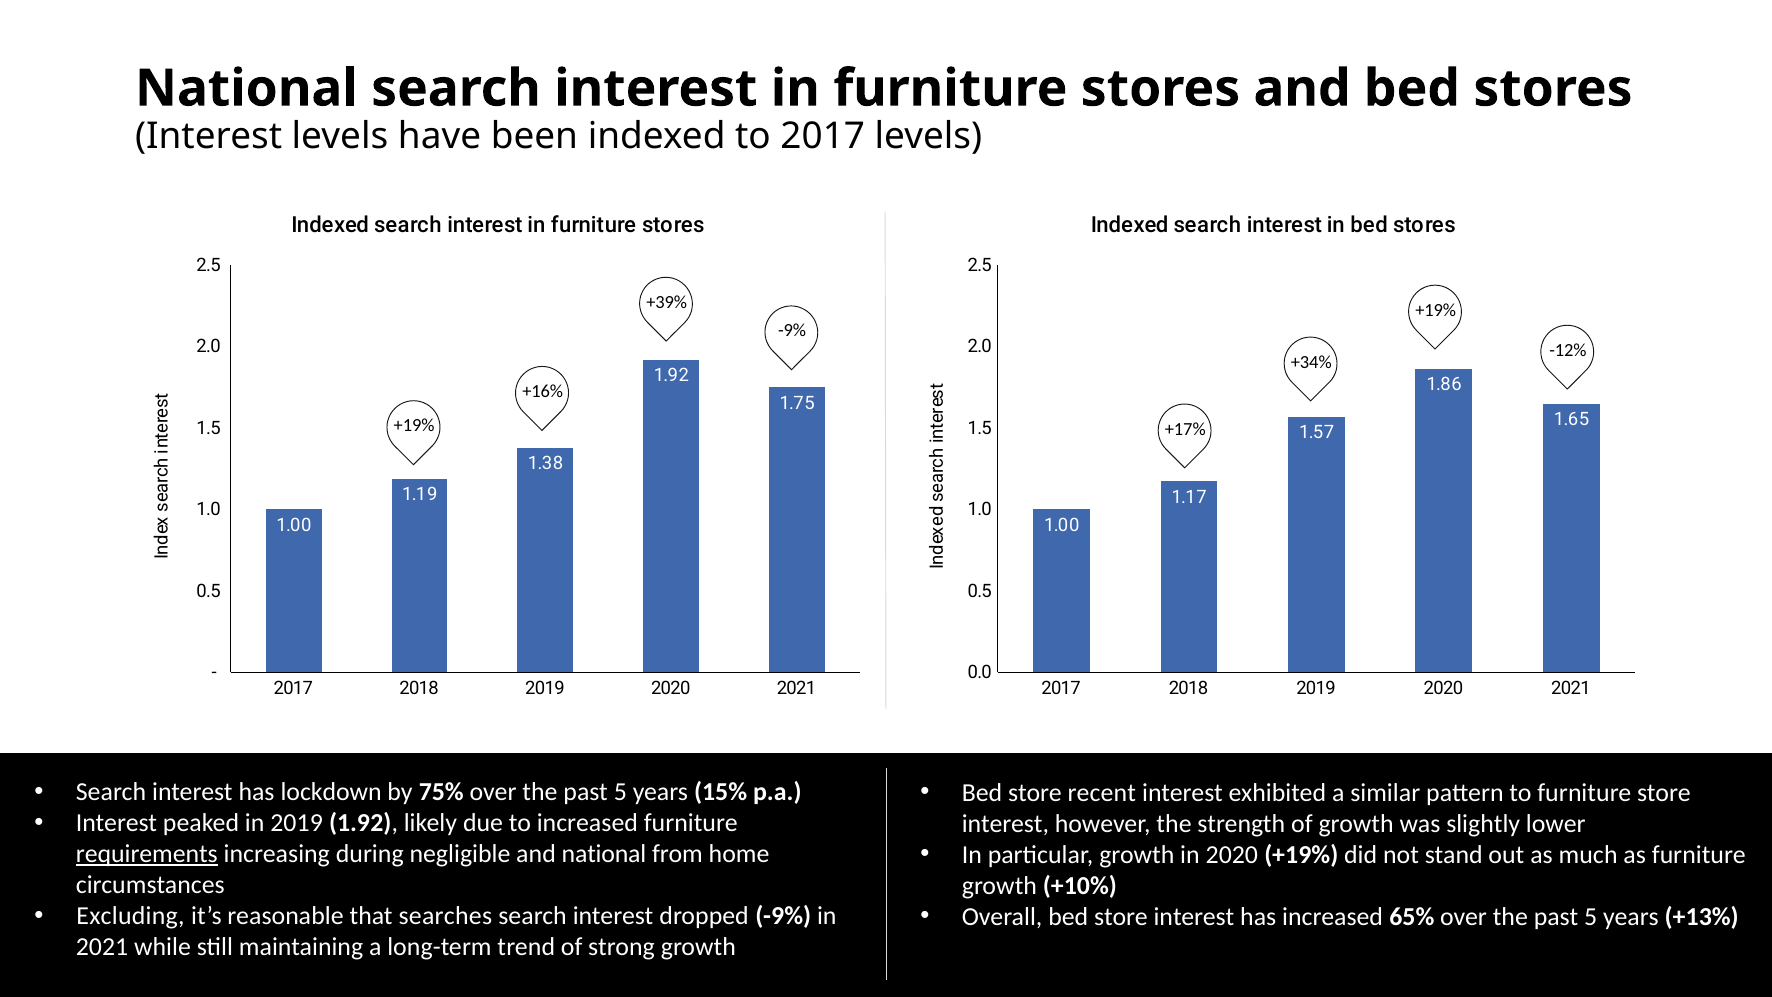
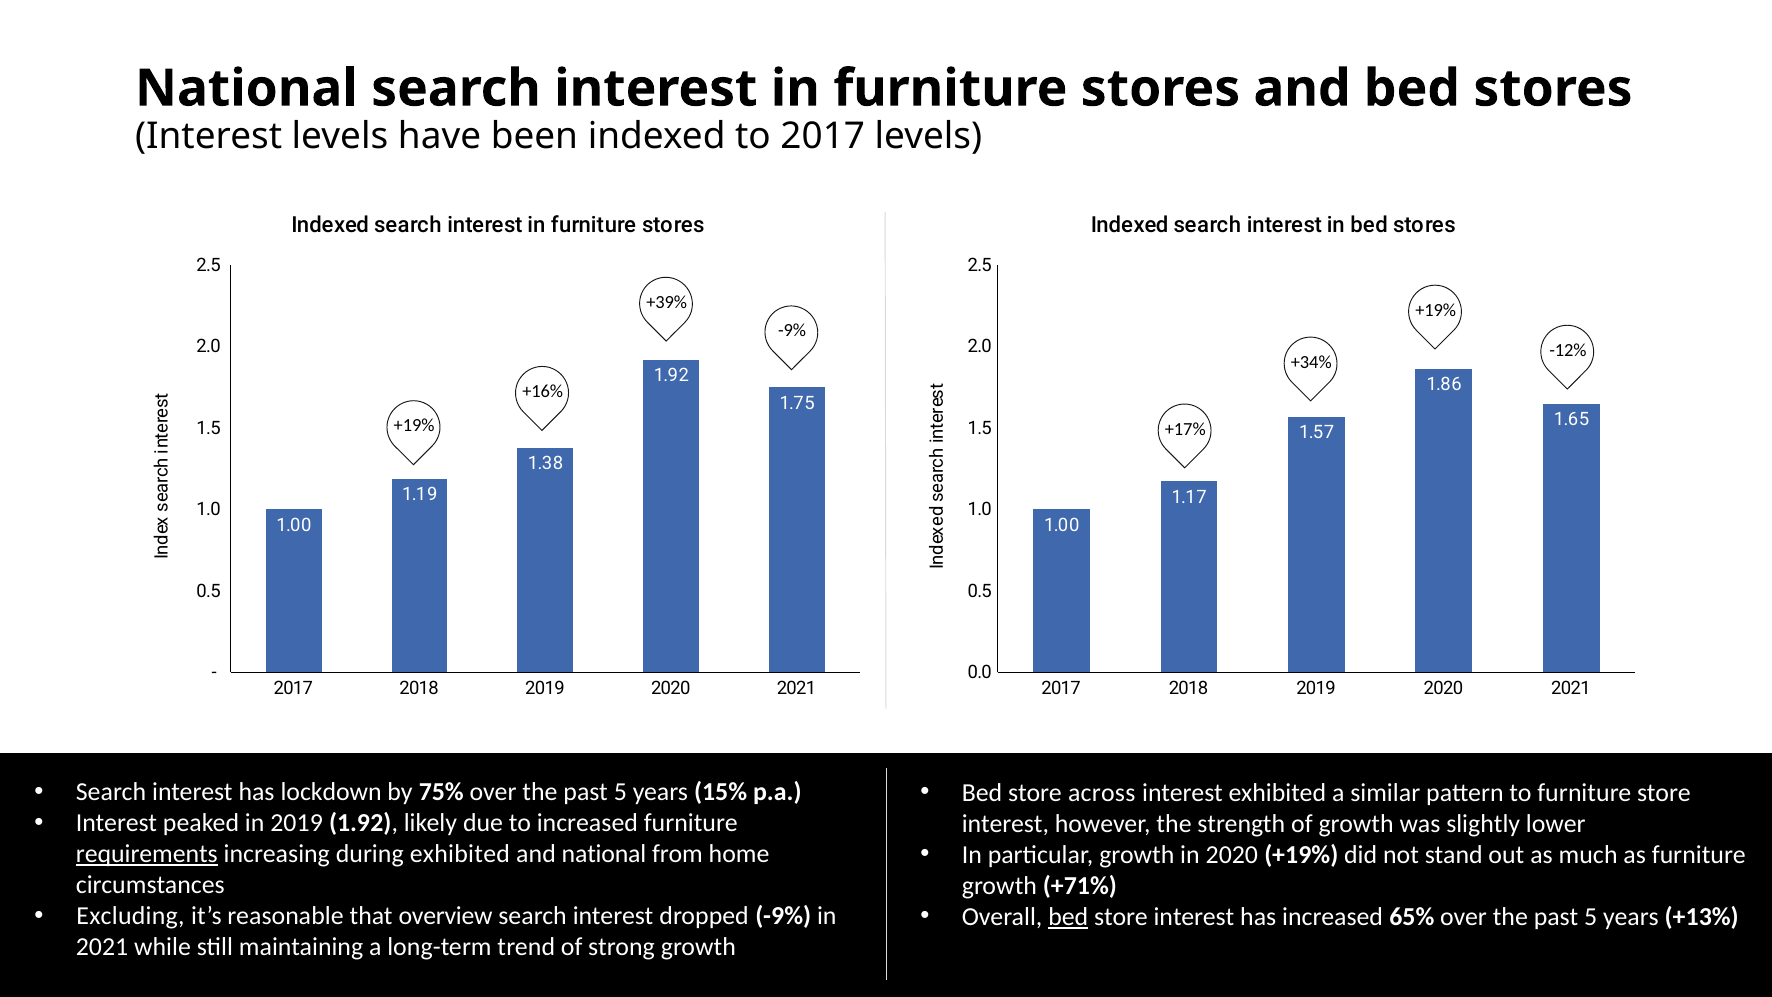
recent: recent -> across
during negligible: negligible -> exhibited
+10%: +10% -> +71%
searches: searches -> overview
bed at (1068, 916) underline: none -> present
